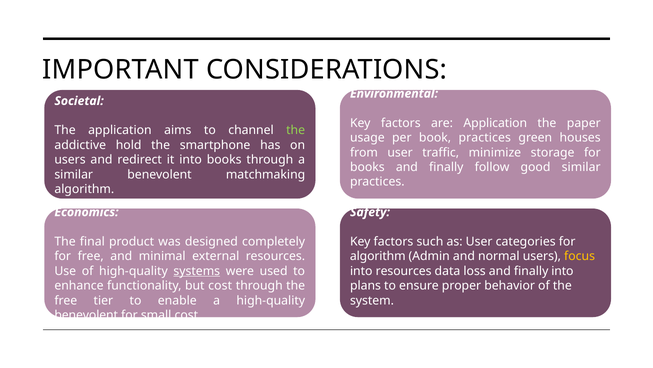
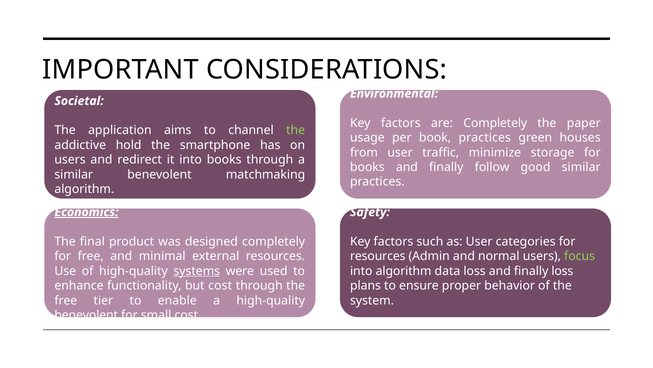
are Application: Application -> Completely
Economics underline: none -> present
algorithm at (378, 256): algorithm -> resources
focus colour: yellow -> light green
into resources: resources -> algorithm
finally into: into -> loss
